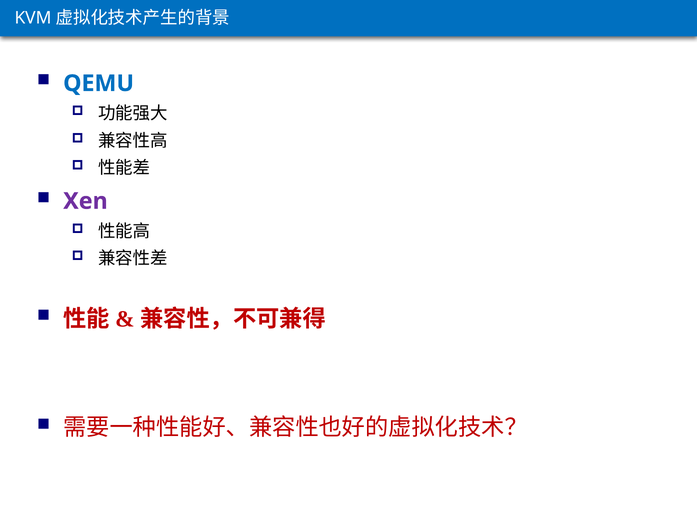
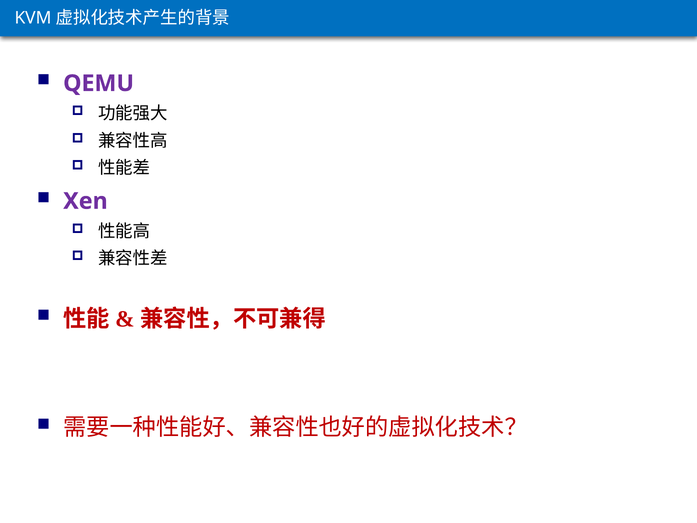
QEMU colour: blue -> purple
